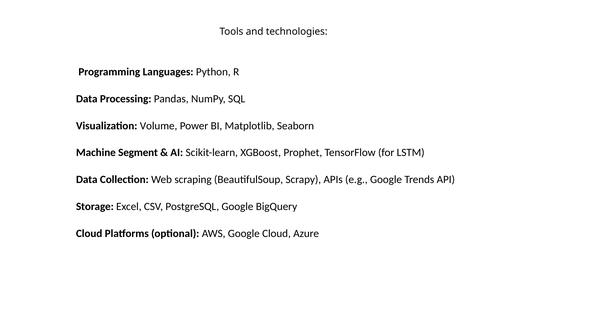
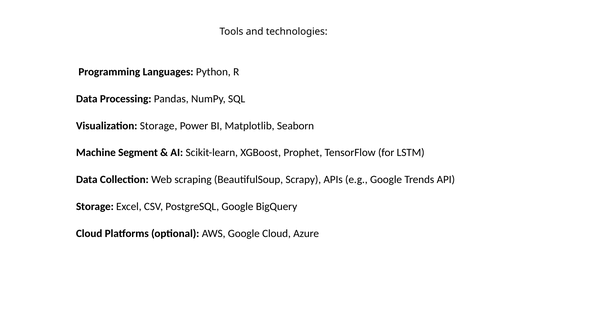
Visualization Volume: Volume -> Storage
